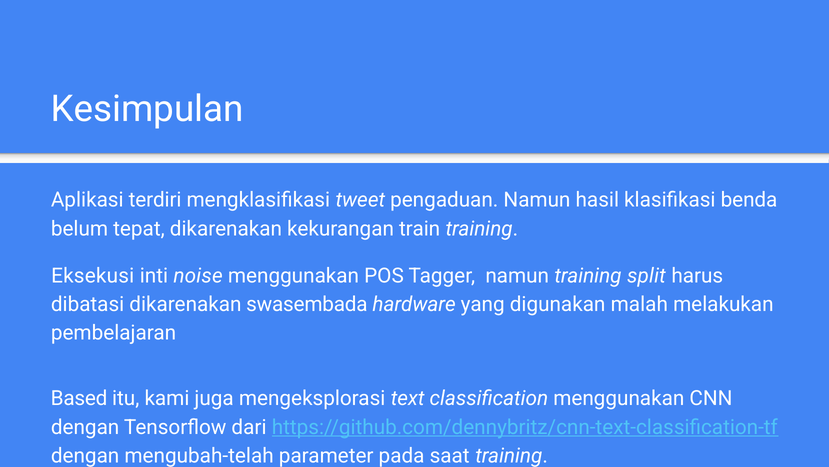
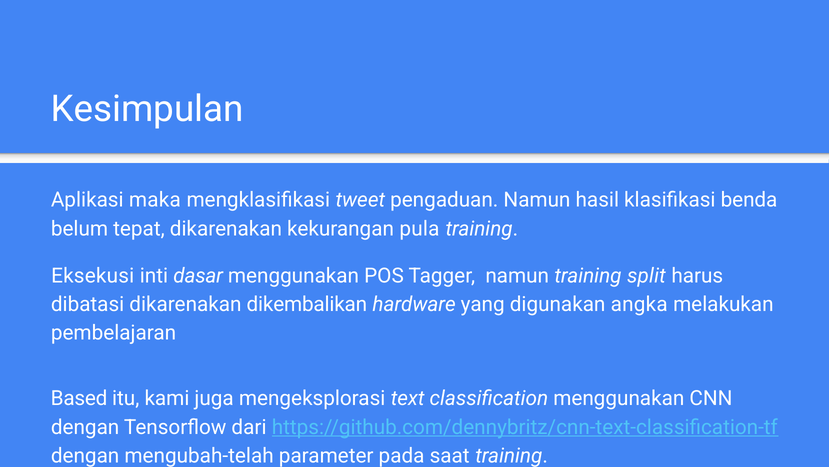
terdiri: terdiri -> maka
train: train -> pula
noise: noise -> dasar
swasembada: swasembada -> dikembalikan
malah: malah -> angka
